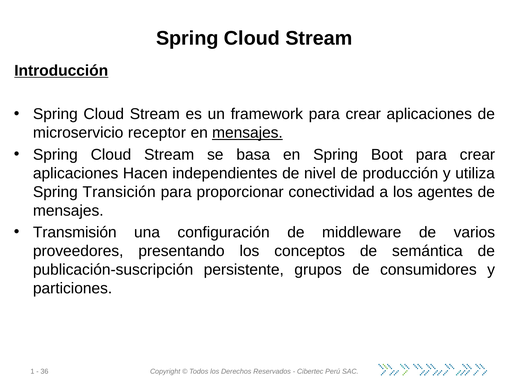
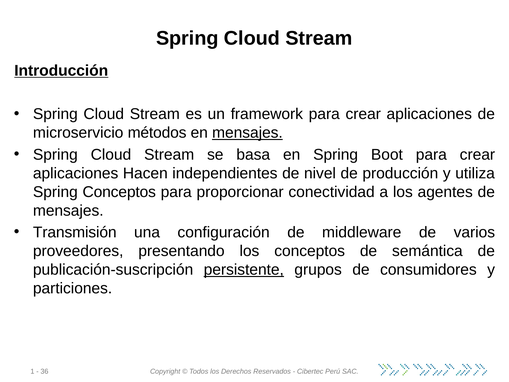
receptor: receptor -> métodos
Spring Transición: Transición -> Conceptos
persistente underline: none -> present
